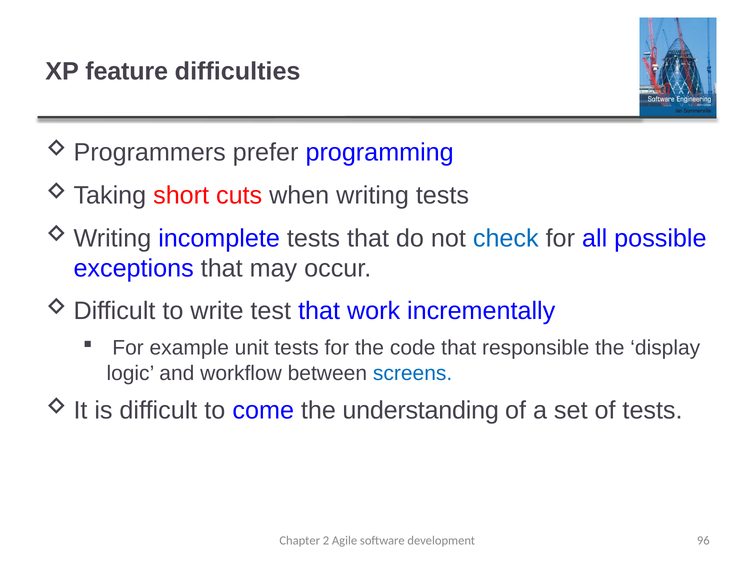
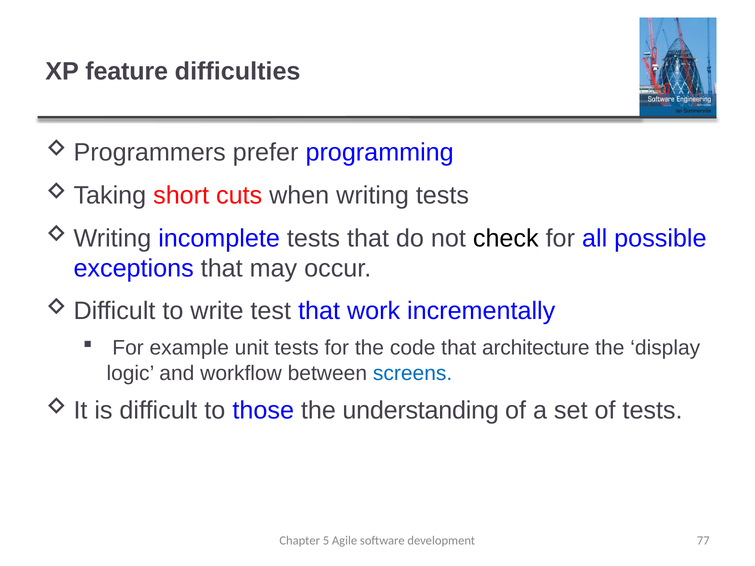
check colour: blue -> black
responsible: responsible -> architecture
come: come -> those
2: 2 -> 5
96: 96 -> 77
